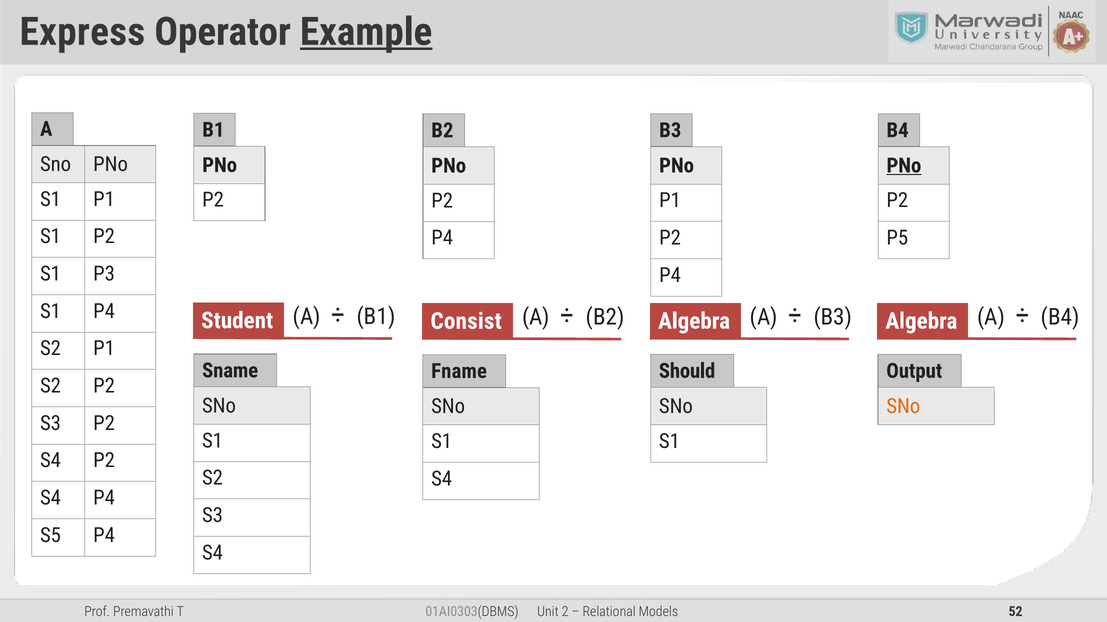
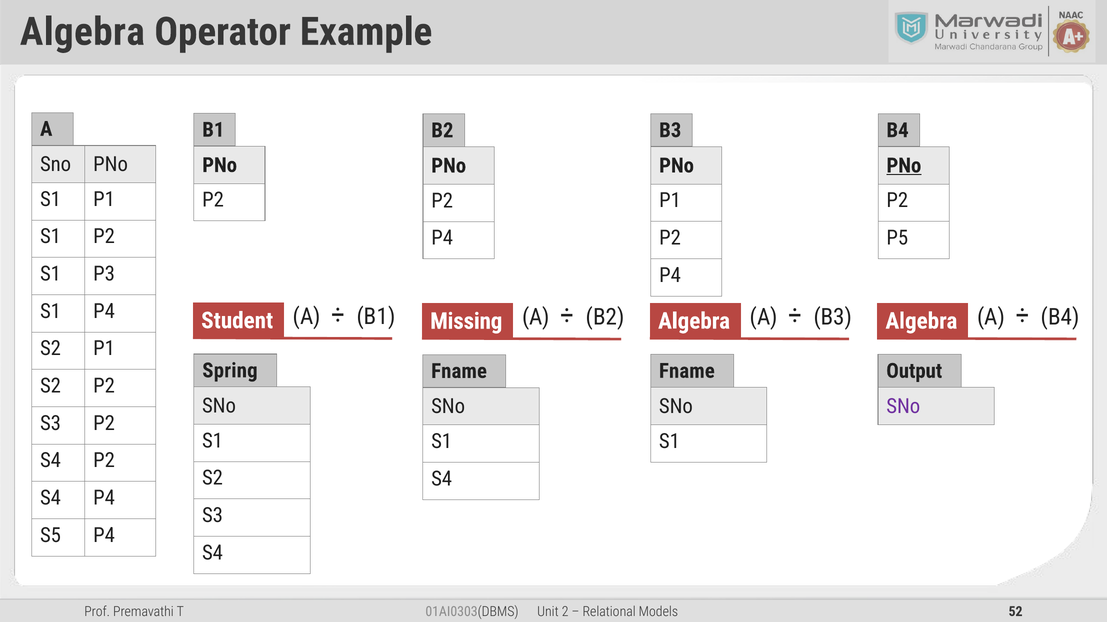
Express at (82, 32): Express -> Algebra
Example underline: present -> none
Consist: Consist -> Missing
Sname: Sname -> Spring
Should at (687, 371): Should -> Fname
SNo at (903, 407) colour: orange -> purple
